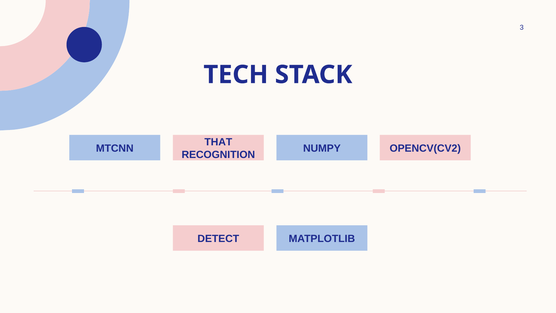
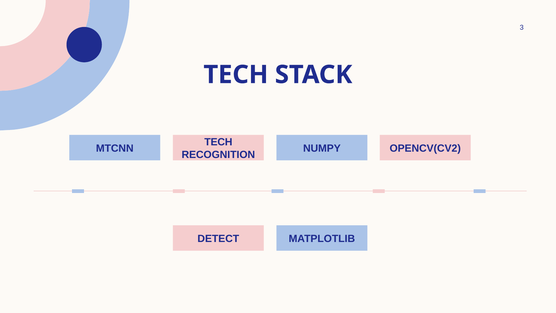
THAT at (218, 142): THAT -> TECH
